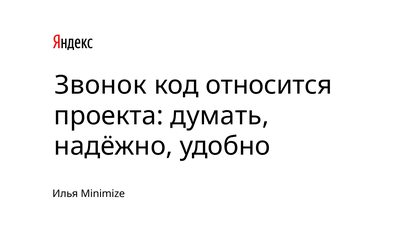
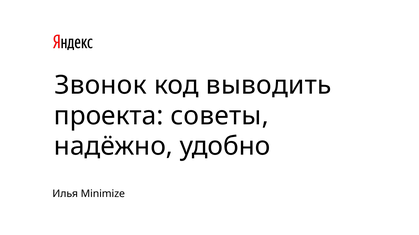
относится: относится -> выводить
думать: думать -> советы
